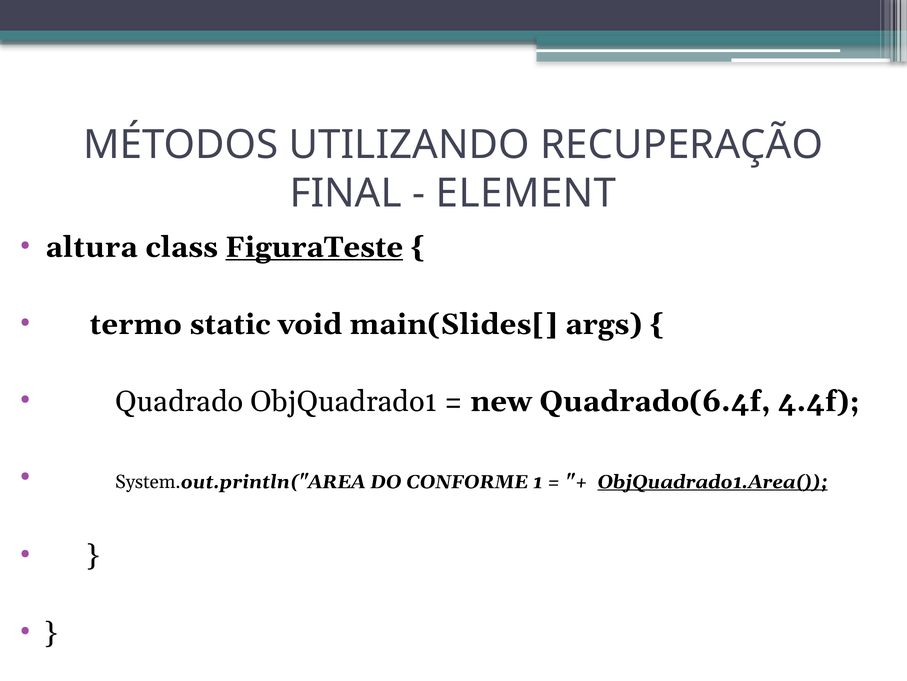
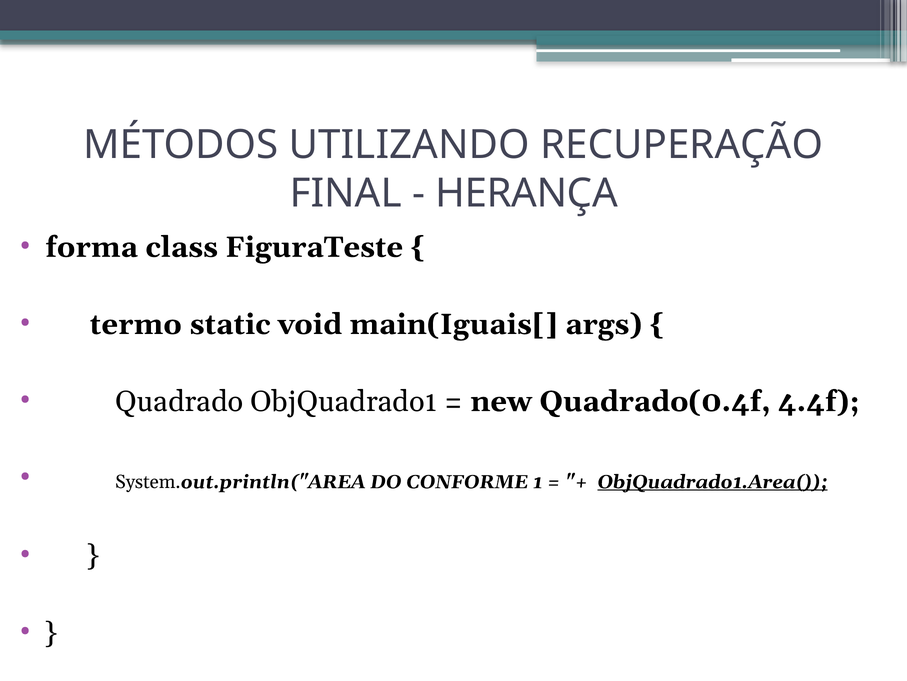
ELEMENT: ELEMENT -> HERANÇA
altura: altura -> forma
FiguraTeste underline: present -> none
main(Slides[: main(Slides[ -> main(Iguais[
Quadrado(6.4f: Quadrado(6.4f -> Quadrado(0.4f
